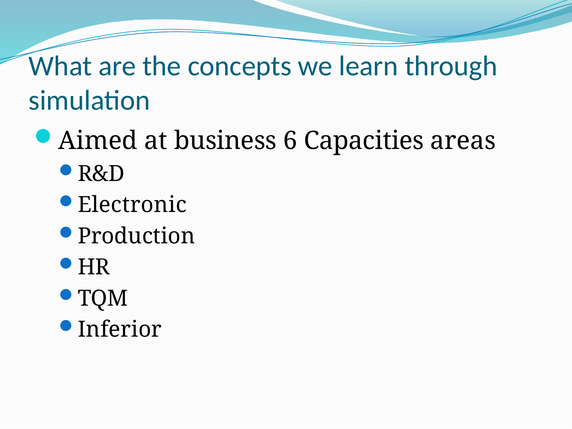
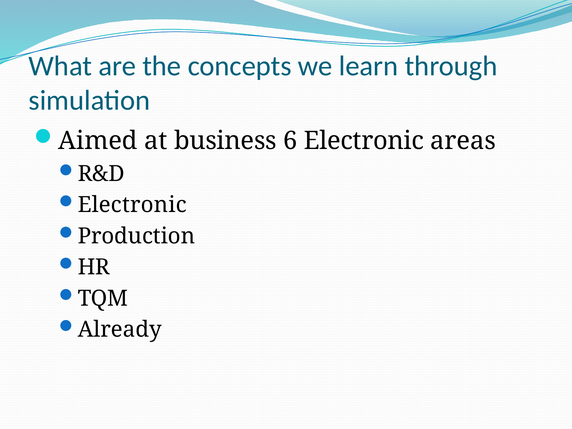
6 Capacities: Capacities -> Electronic
Inferior: Inferior -> Already
